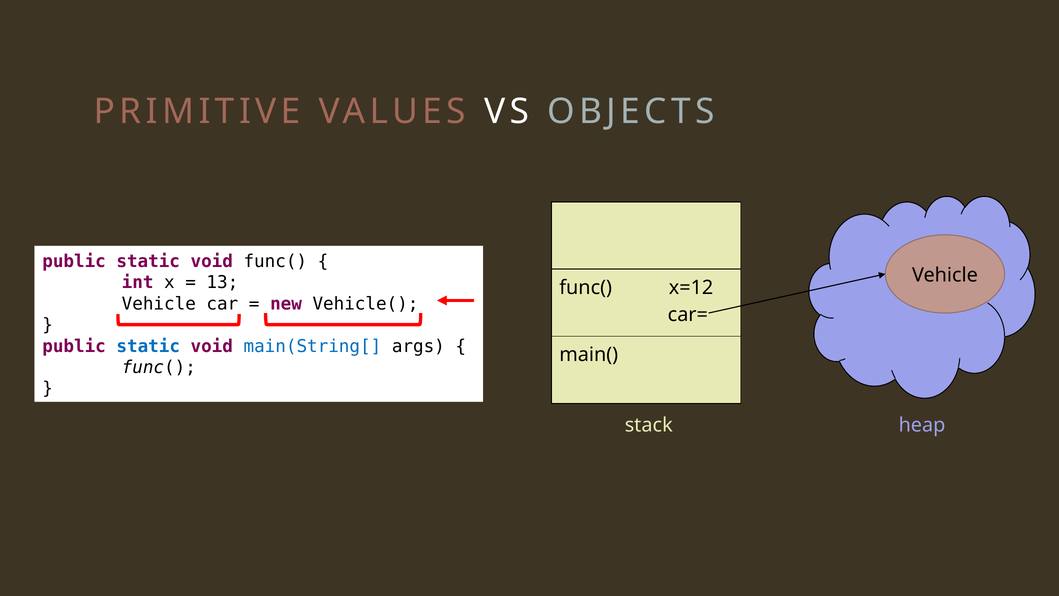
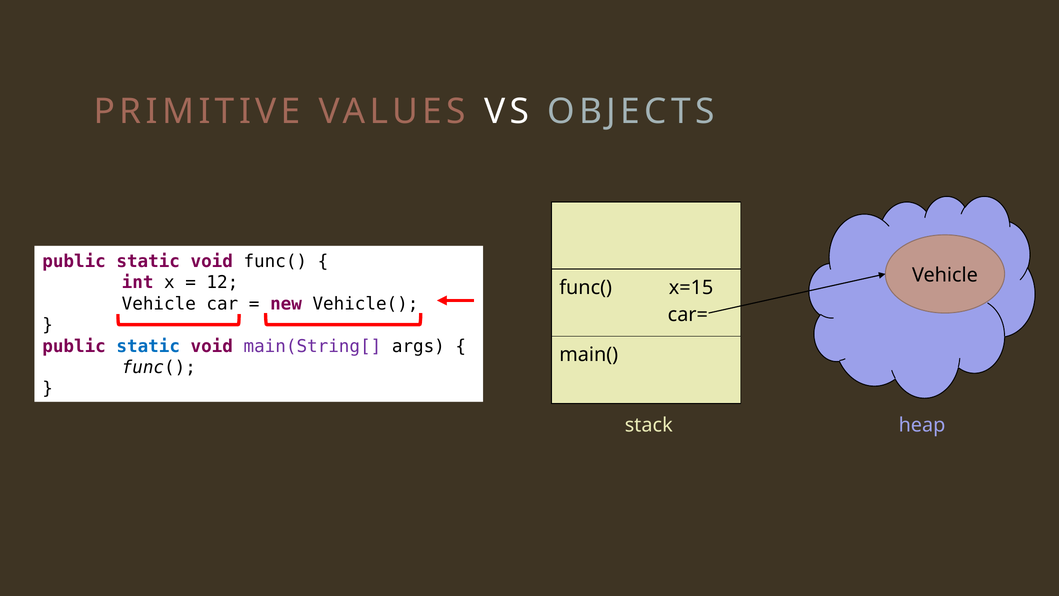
13: 13 -> 12
x=12: x=12 -> x=15
main(String[ colour: blue -> purple
